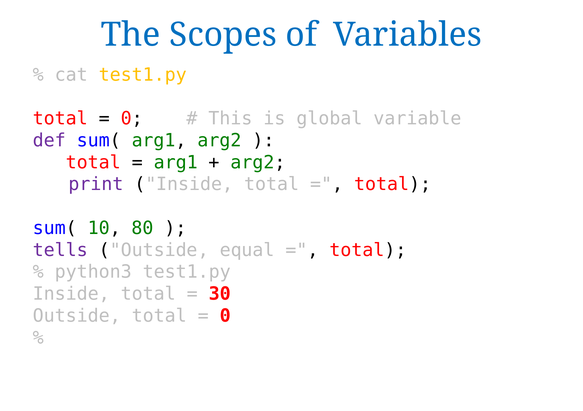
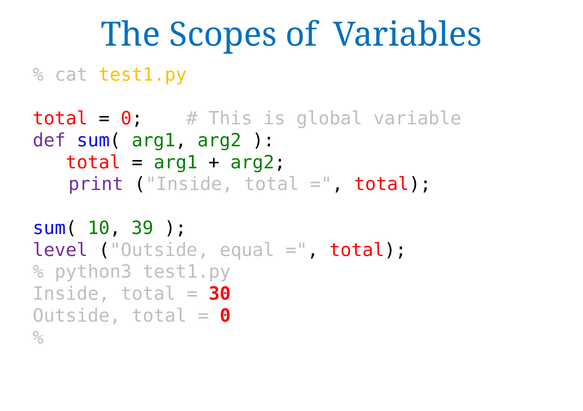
80: 80 -> 39
tells: tells -> level
